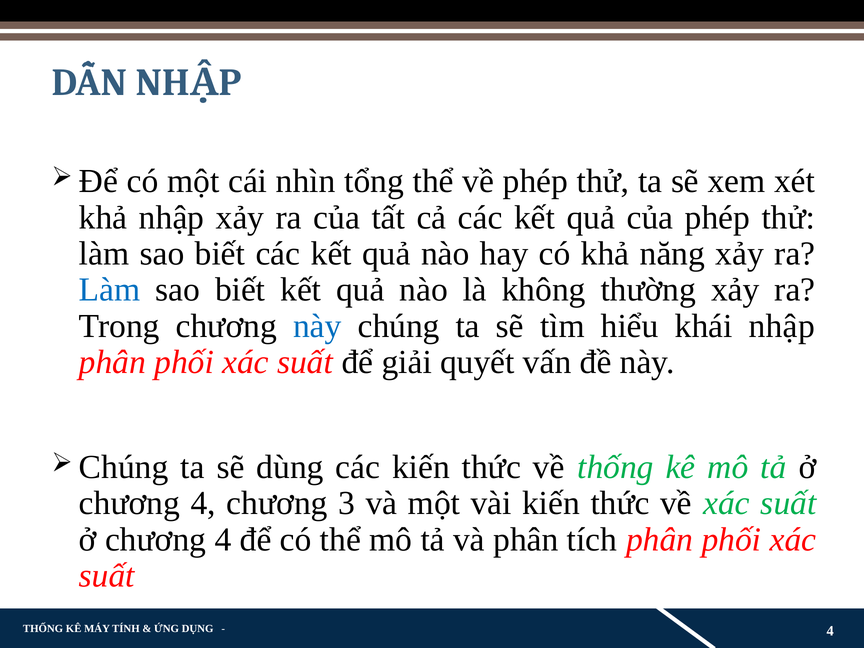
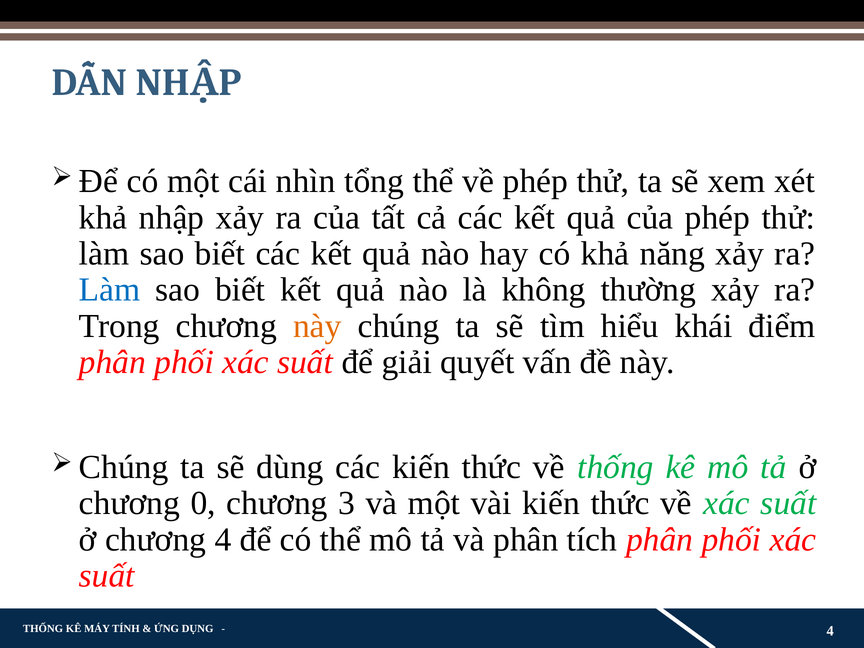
này at (317, 326) colour: blue -> orange
khái nhập: nhập -> điểm
4 at (203, 503): 4 -> 0
